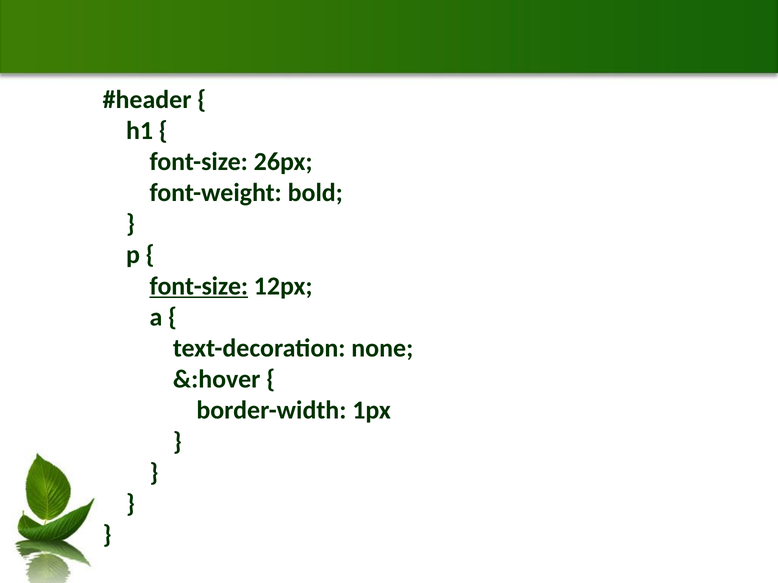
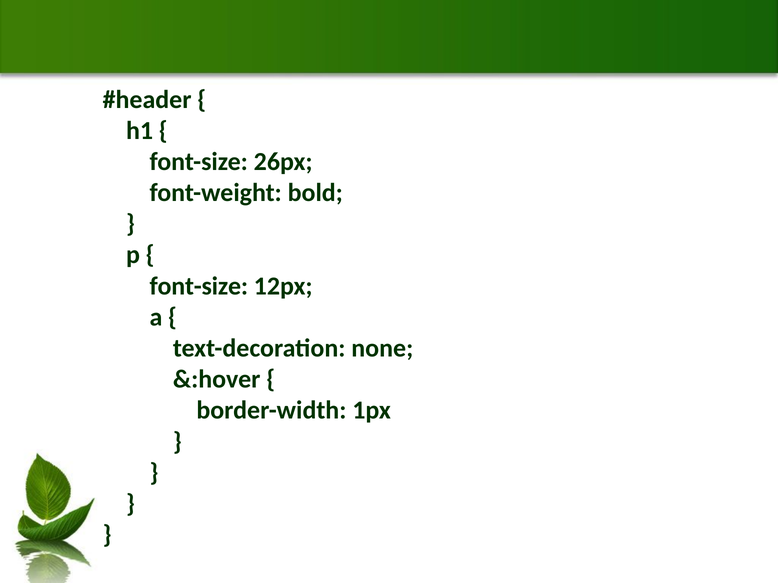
font-size at (199, 286) underline: present -> none
